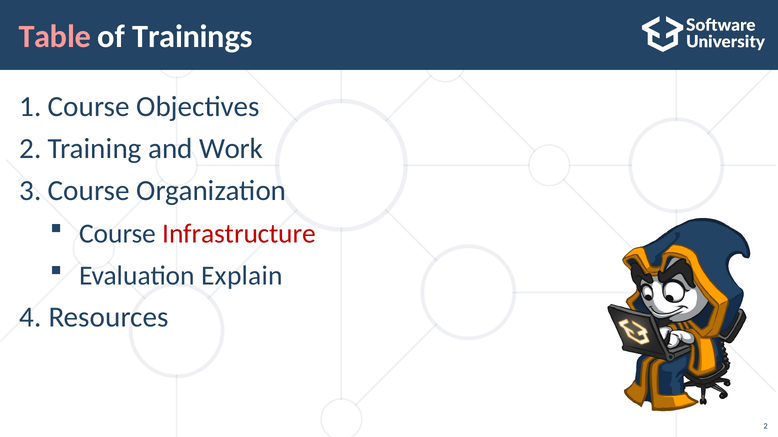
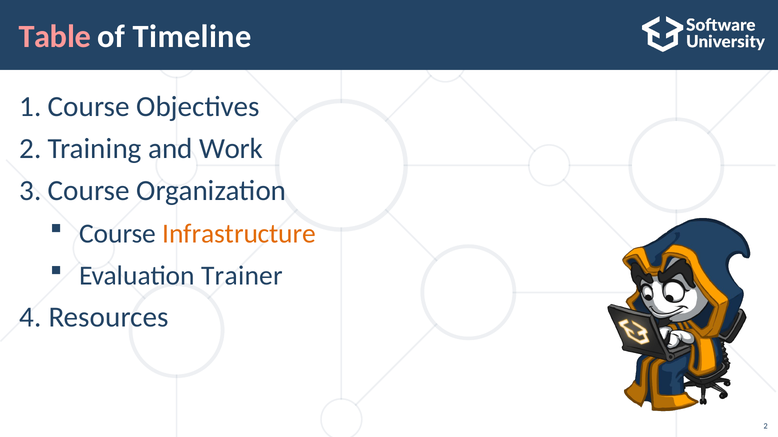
Trainings: Trainings -> Timeline
Infrastructure colour: red -> orange
Explain: Explain -> Trainer
